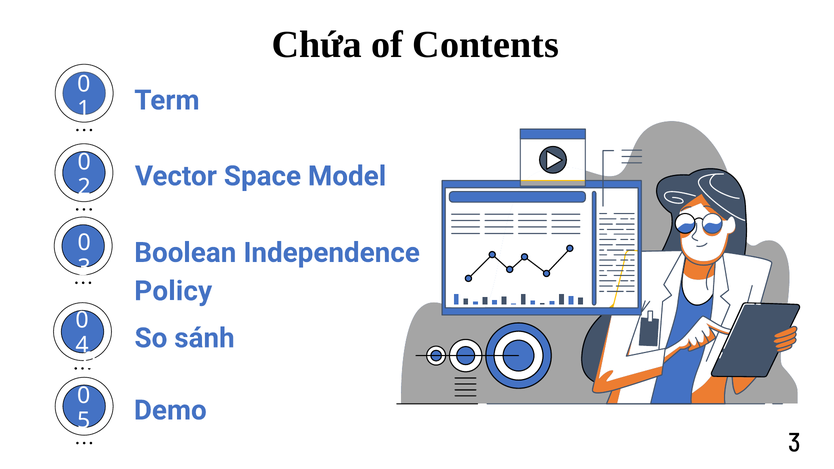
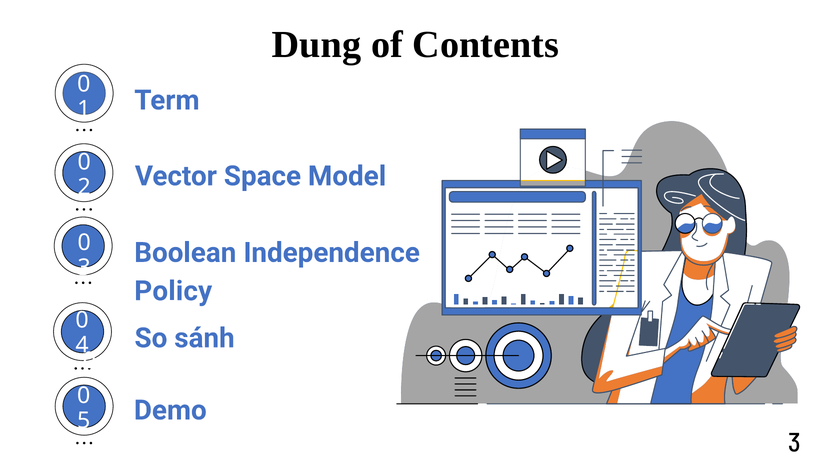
Chứa: Chứa -> Dung
